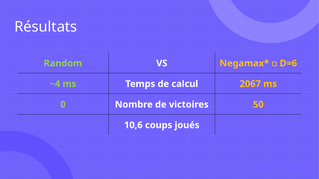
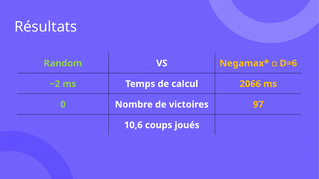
~4: ~4 -> ~2
2067: 2067 -> 2066
50: 50 -> 97
